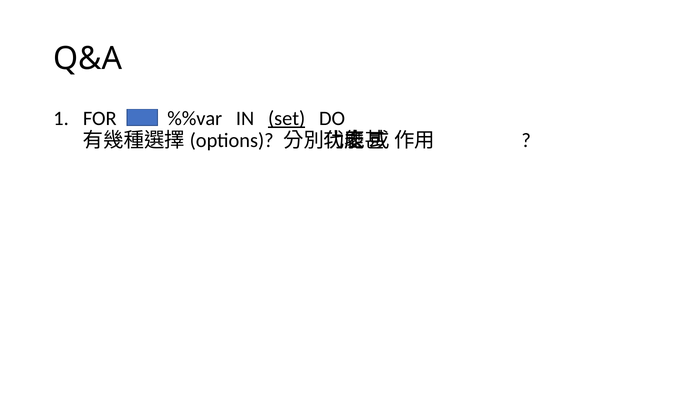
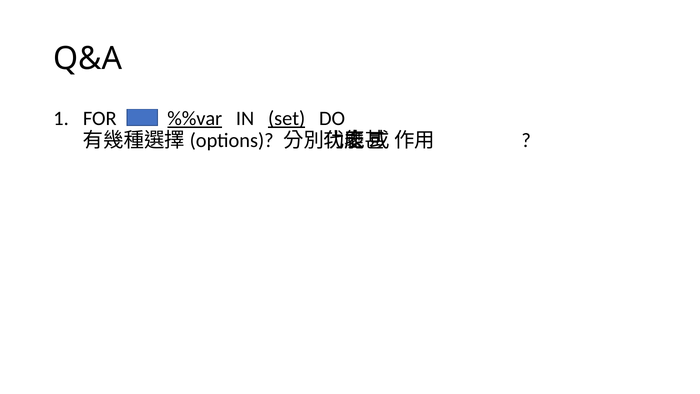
%%var underline: none -> present
